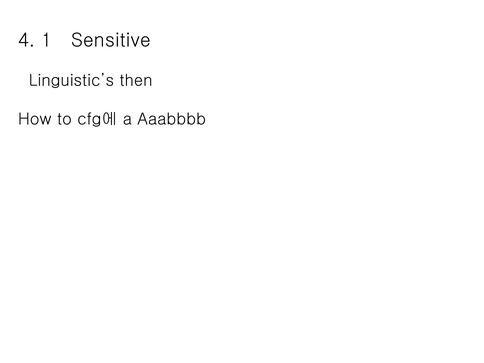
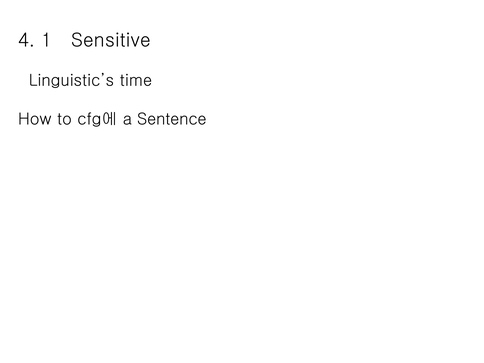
then: then -> time
Aaabbbb: Aaabbbb -> Sentence
